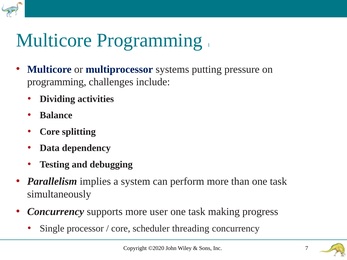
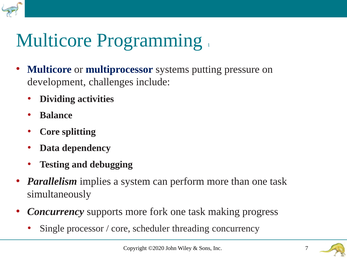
programming at (57, 82): programming -> development
user: user -> fork
